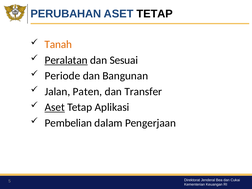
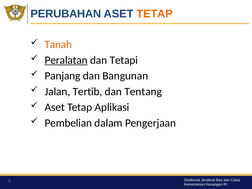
TETAP at (155, 14) colour: black -> orange
Sesuai: Sesuai -> Tetapi
Periode: Periode -> Panjang
Paten: Paten -> Tertib
Transfer: Transfer -> Tentang
Aset at (55, 107) underline: present -> none
